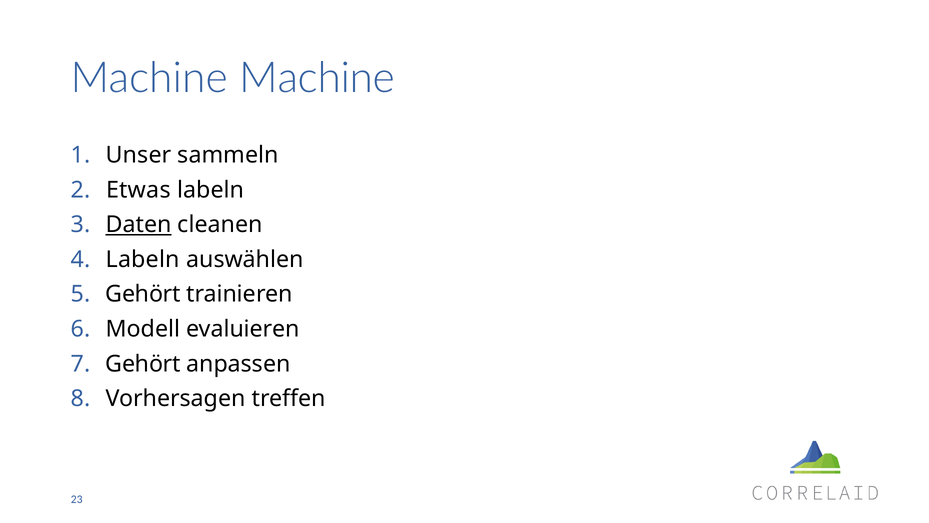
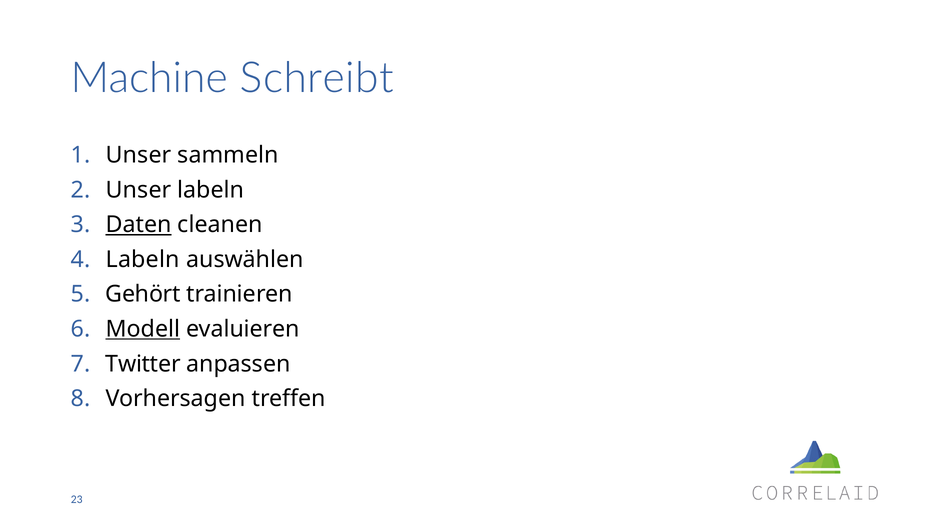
Machine Machine: Machine -> Schreibt
Etwas at (138, 190): Etwas -> Unser
Modell underline: none -> present
Gehört at (143, 364): Gehört -> Twitter
